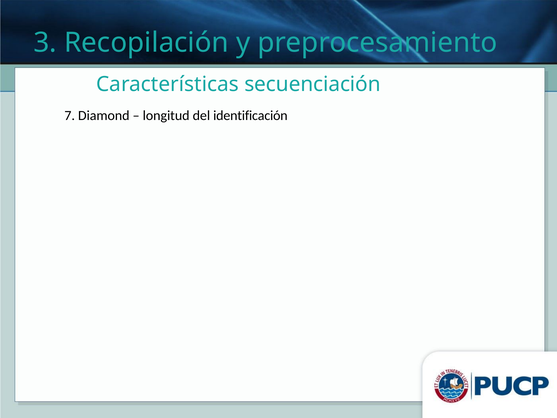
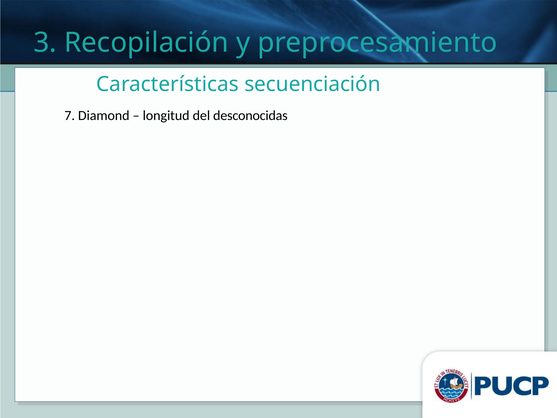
identificación: identificación -> desconocidas
